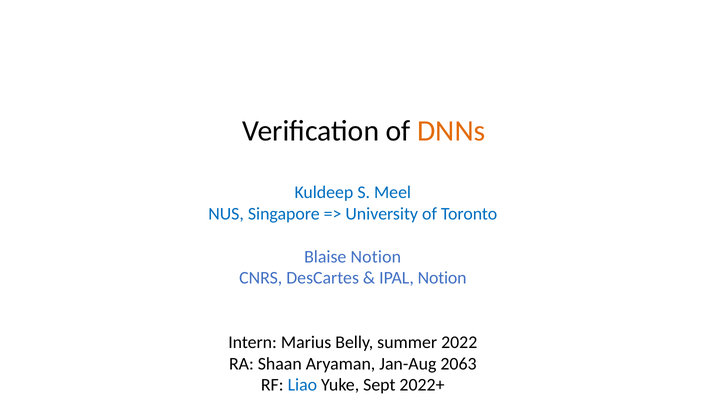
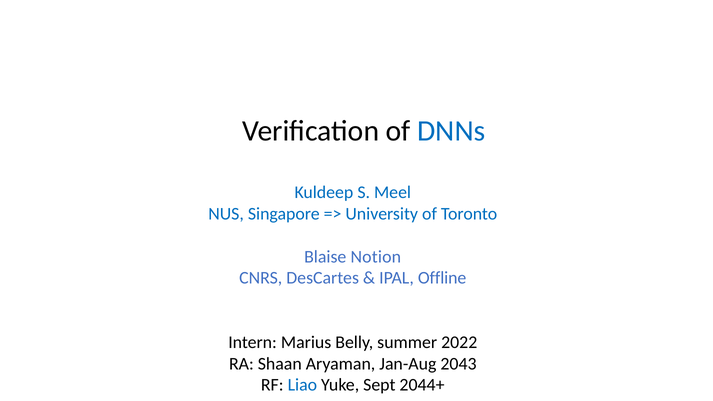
DNNs colour: orange -> blue
IPAL Notion: Notion -> Offline
2063: 2063 -> 2043
2022+: 2022+ -> 2044+
